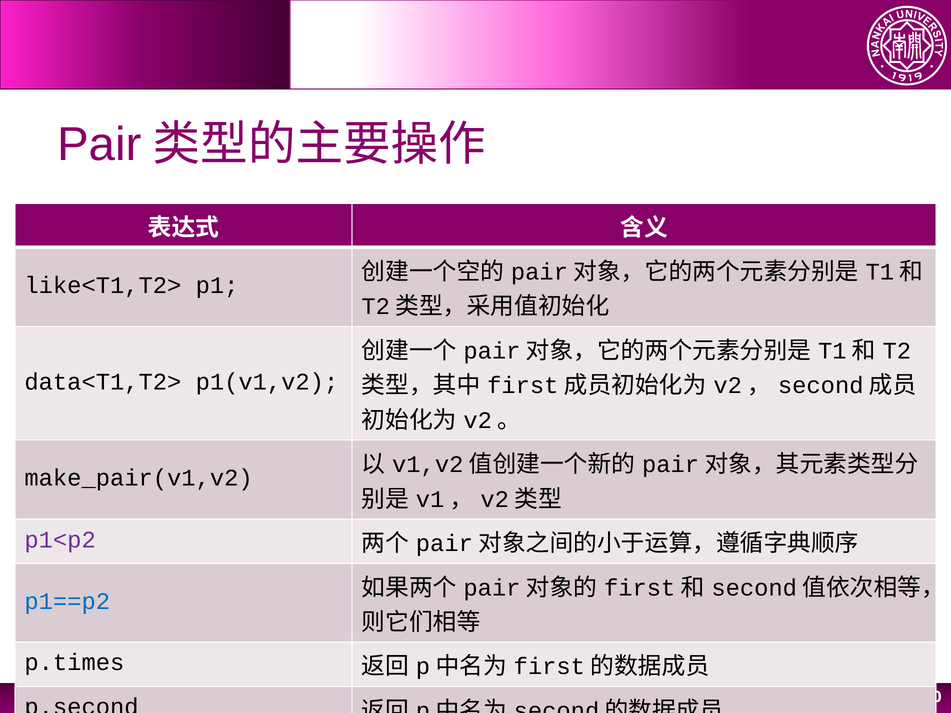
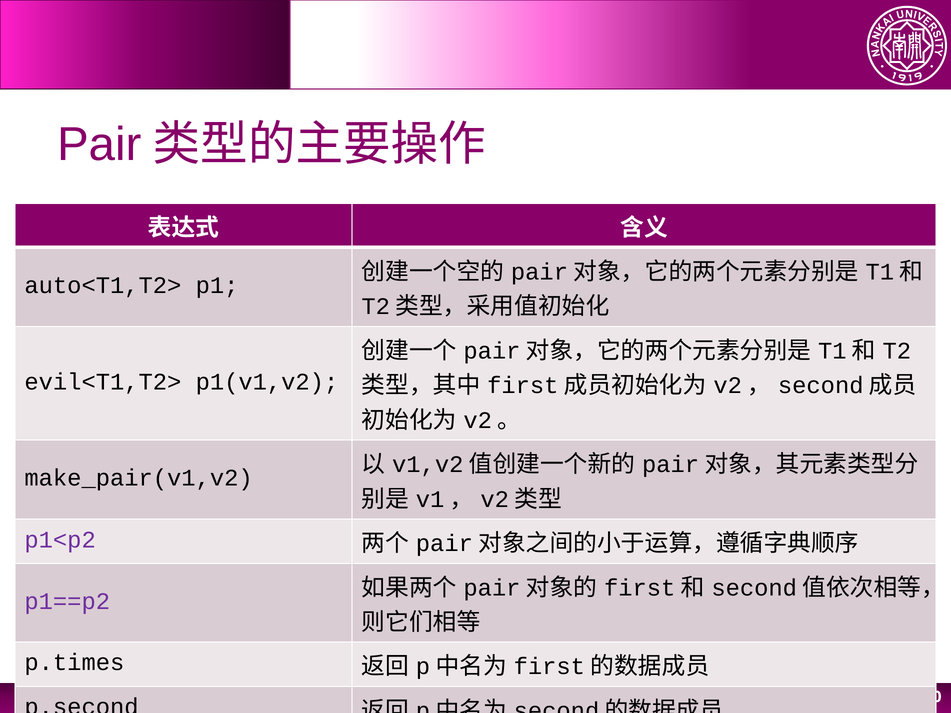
like<T1,T2>: like<T1,T2> -> auto<T1,T2>
data<T1,T2>: data<T1,T2> -> evil<T1,T2>
p1==p2 colour: blue -> purple
